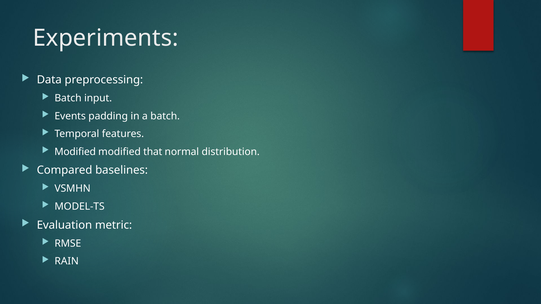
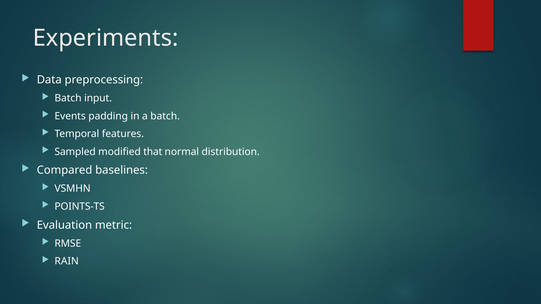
Modified at (75, 152): Modified -> Sampled
MODEL-TS: MODEL-TS -> POINTS-TS
